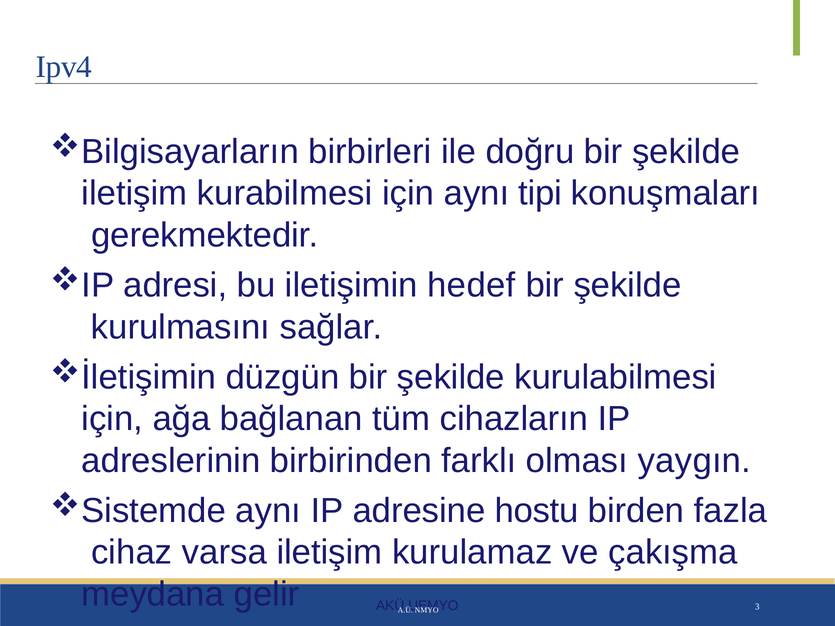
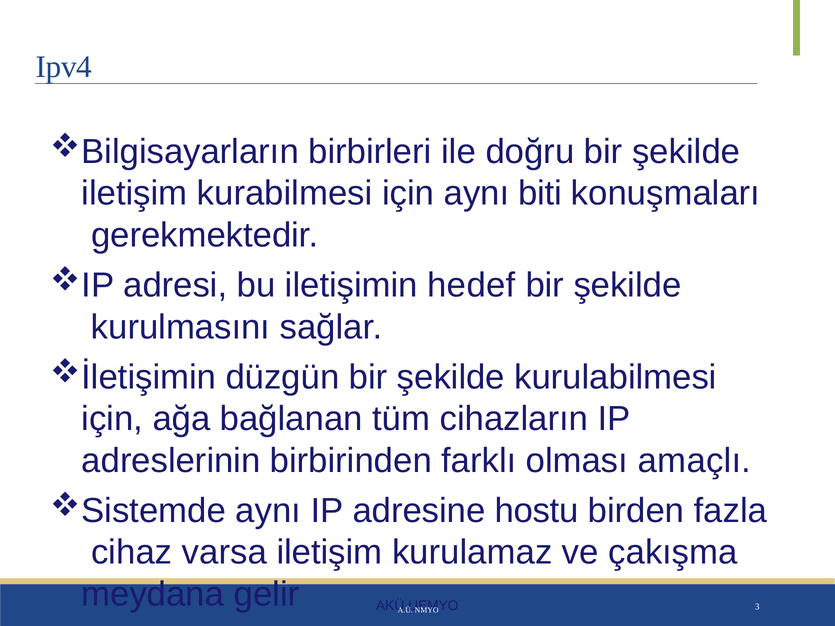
tipi: tipi -> biti
yaygın: yaygın -> amaçlı
